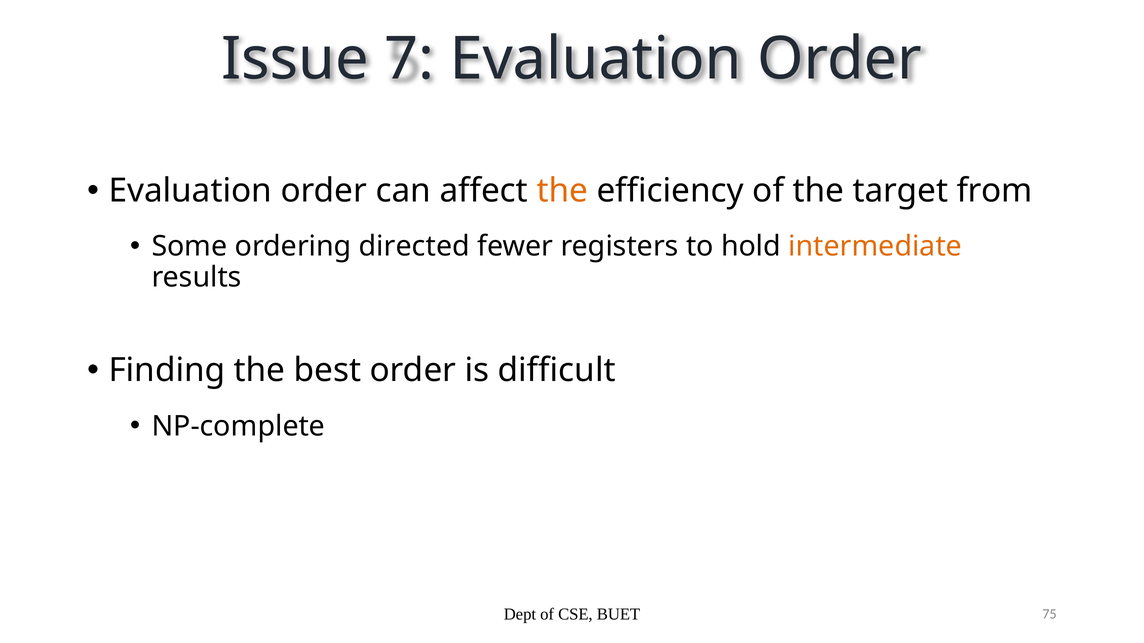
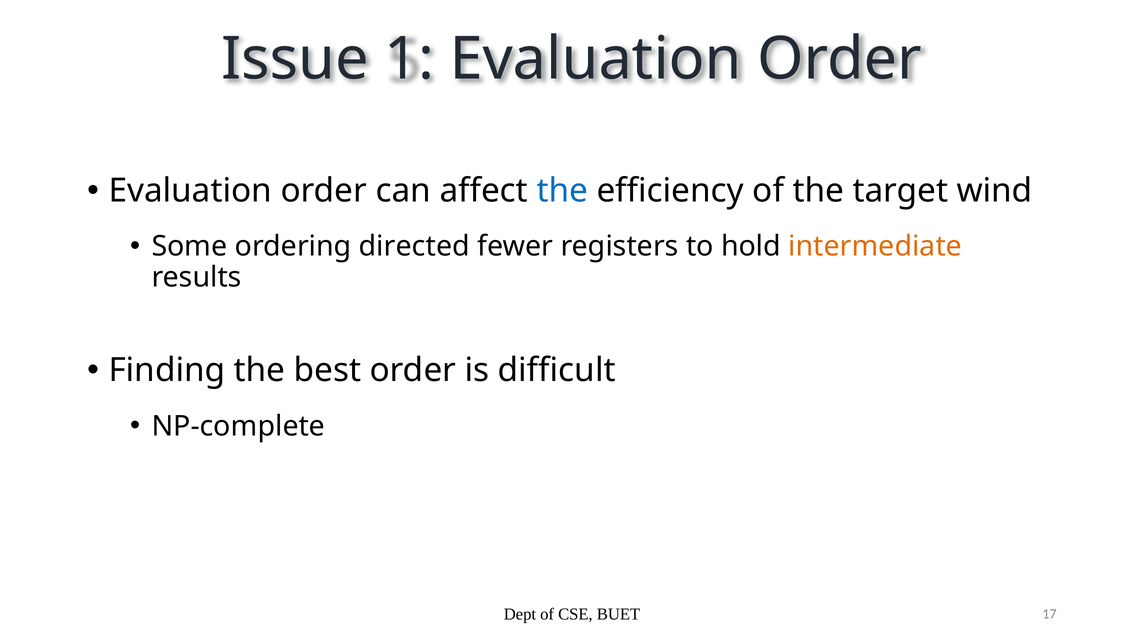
7: 7 -> 1
the at (562, 191) colour: orange -> blue
from: from -> wind
75: 75 -> 17
